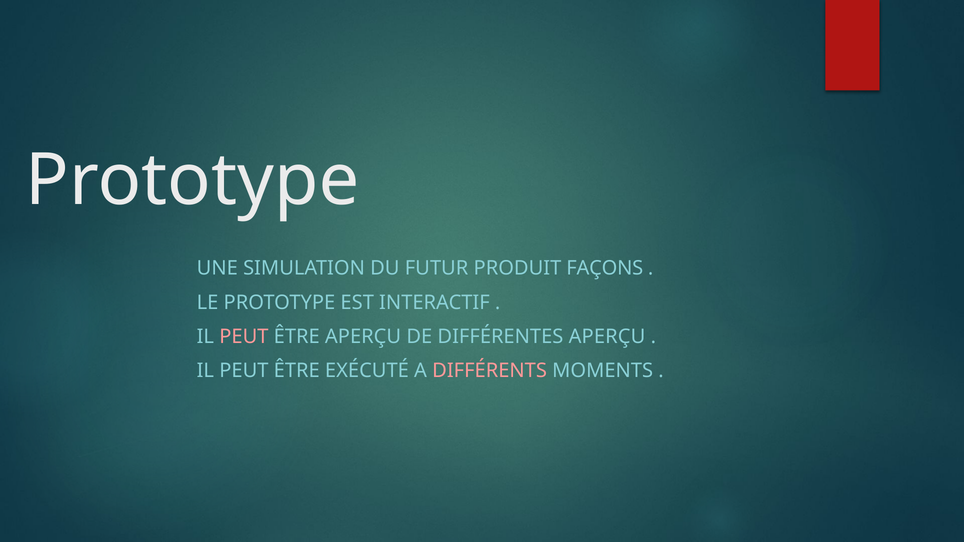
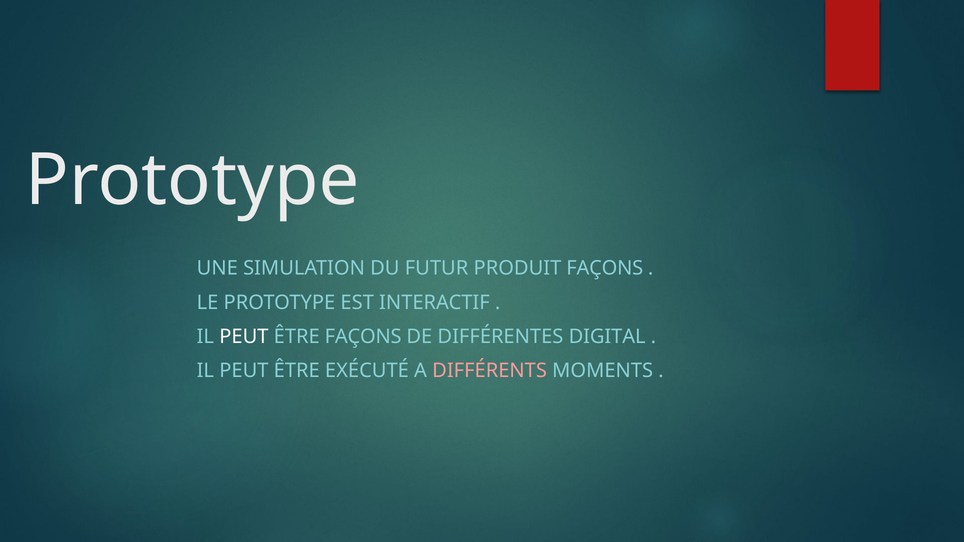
PEUT at (244, 337) colour: pink -> white
ÊTRE APERÇU: APERÇU -> FAÇONS
DIFFÉRENTES APERÇU: APERÇU -> DIGITAL
